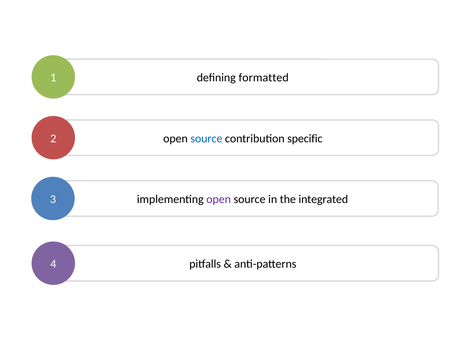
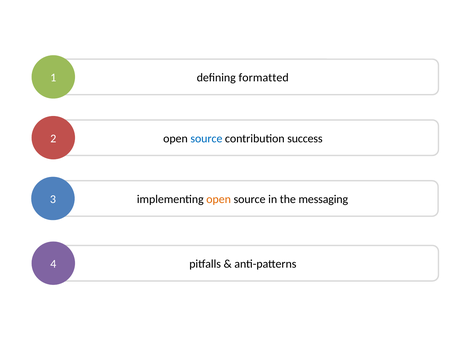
specific: specific -> success
open at (219, 200) colour: purple -> orange
integrated: integrated -> messaging
